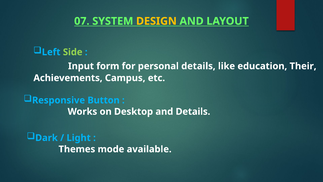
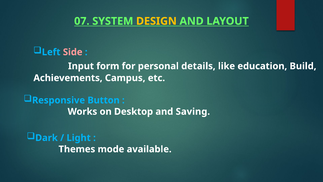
Side colour: light green -> pink
Their: Their -> Build
and Details: Details -> Saving
